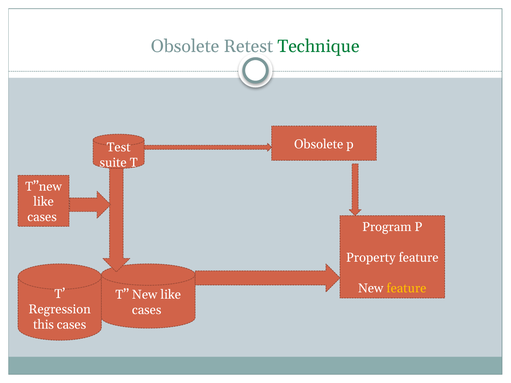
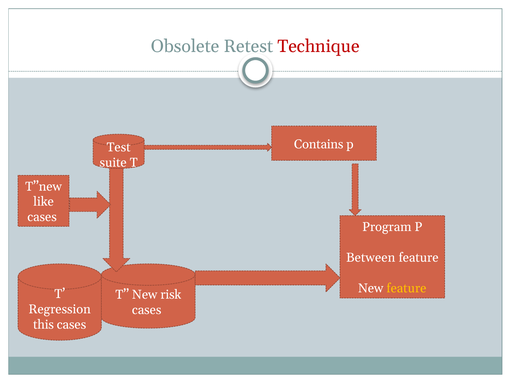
Technique colour: green -> red
Obsolete at (319, 144): Obsolete -> Contains
Property: Property -> Between
New like: like -> risk
